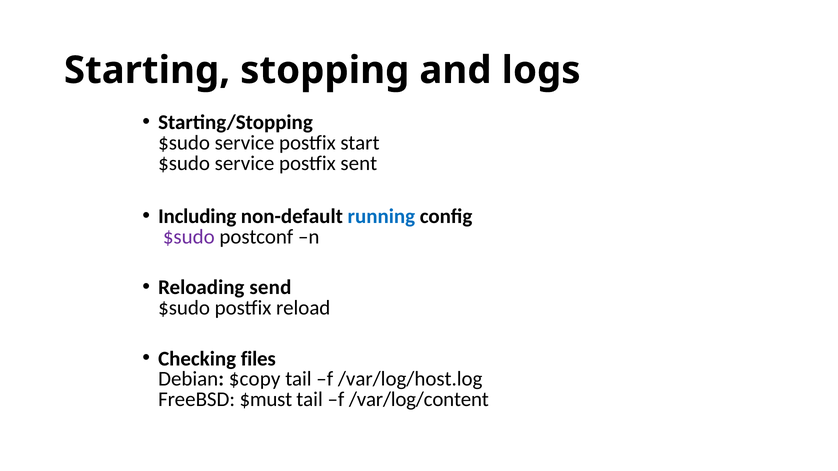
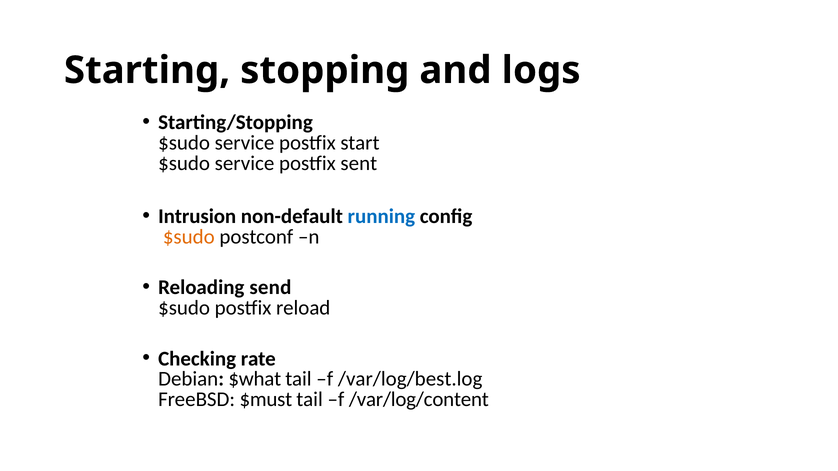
Including: Including -> Intrusion
$sudo at (189, 237) colour: purple -> orange
files: files -> rate
$copy: $copy -> $what
/var/log/host.log: /var/log/host.log -> /var/log/best.log
